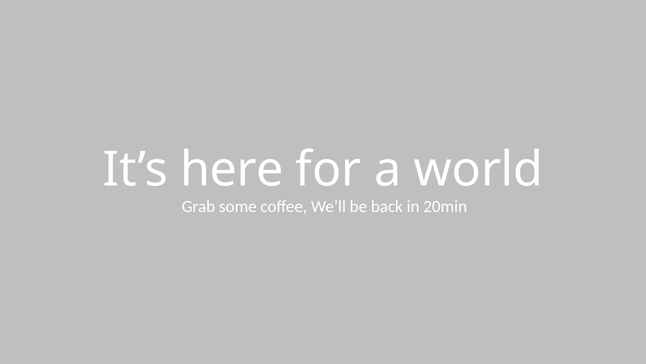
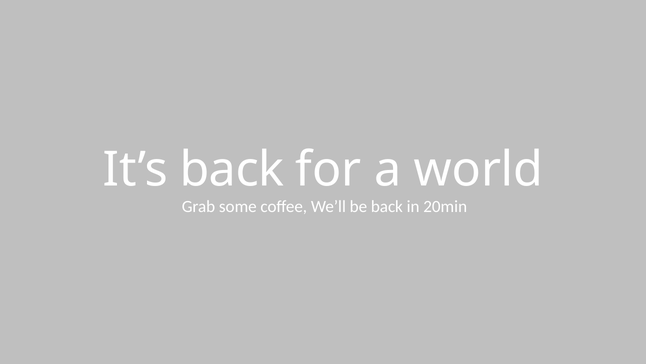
It’s here: here -> back
